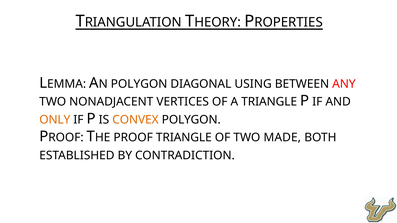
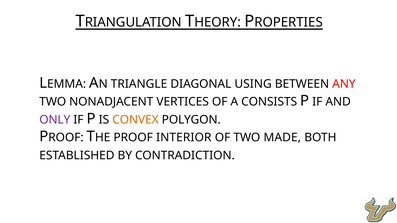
POLYGON at (139, 84): POLYGON -> TRIANGLE
A TRIANGLE: TRIANGLE -> CONSISTS
ONLY colour: orange -> purple
PROOF TRIANGLE: TRIANGLE -> INTERIOR
